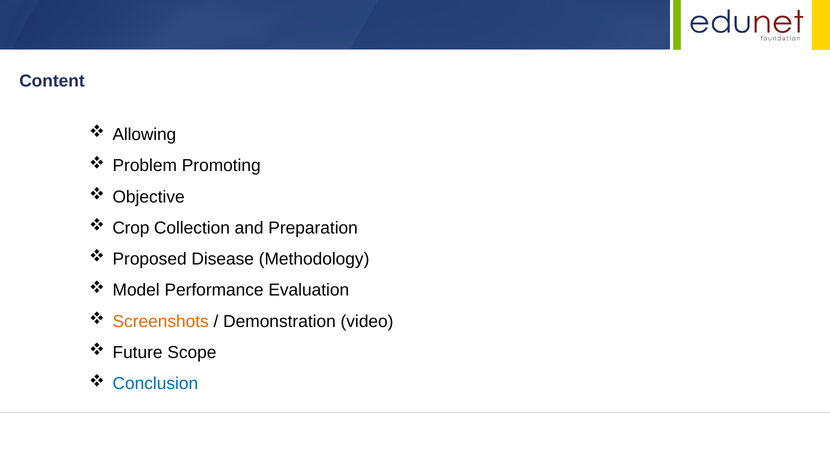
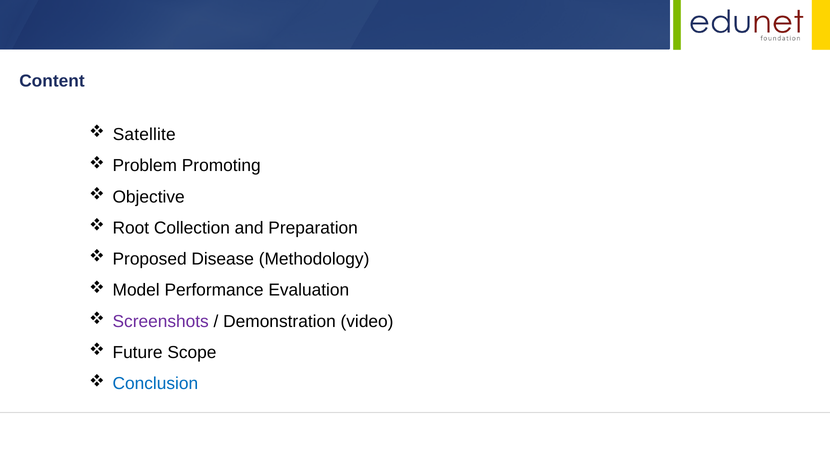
Allowing: Allowing -> Satellite
Crop: Crop -> Root
Screenshots colour: orange -> purple
